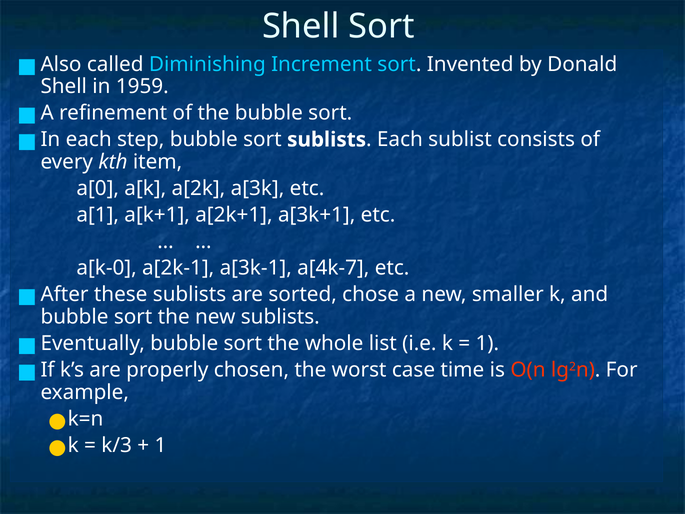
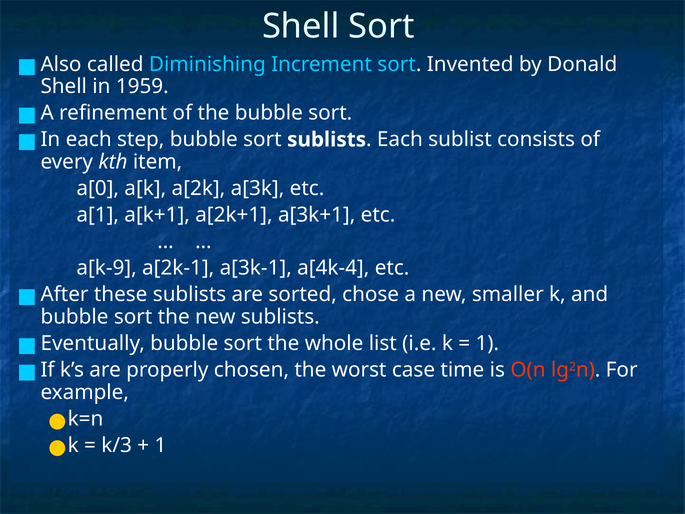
a[k-0: a[k-0 -> a[k-9
a[4k-7: a[4k-7 -> a[4k-4
